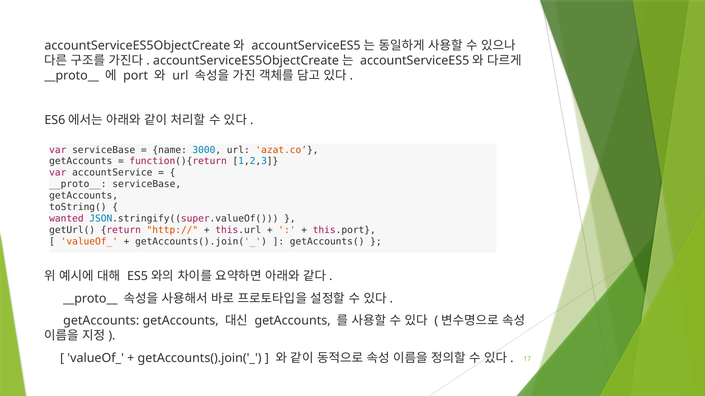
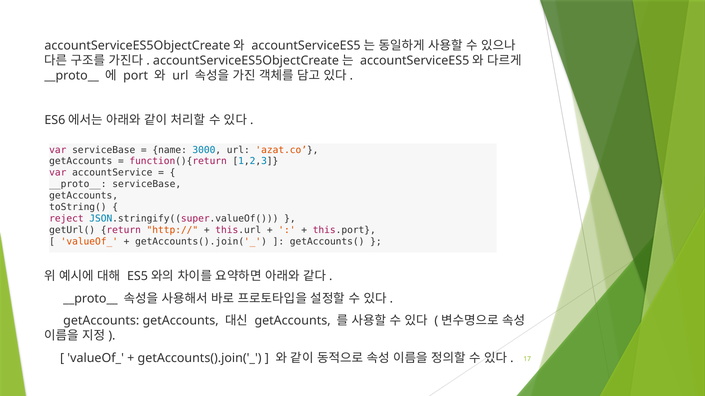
wanted: wanted -> reject
